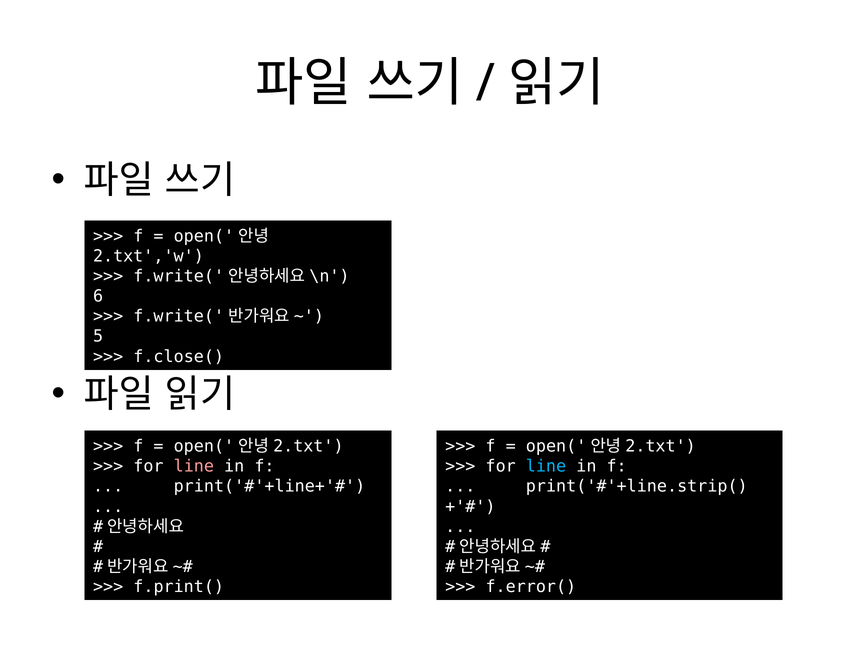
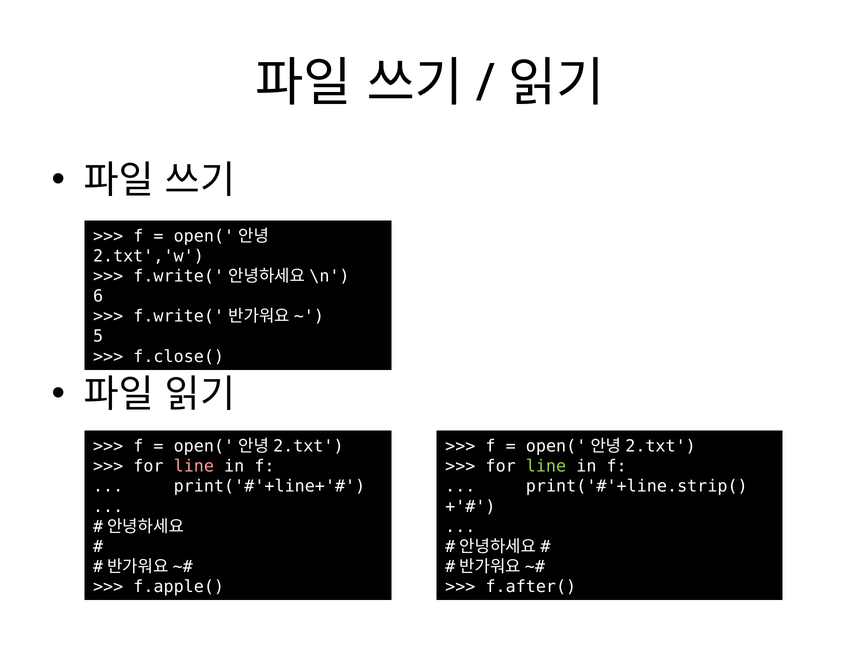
line at (546, 466) colour: light blue -> light green
f.print(: f.print( -> f.apple(
f.error(: f.error( -> f.after(
